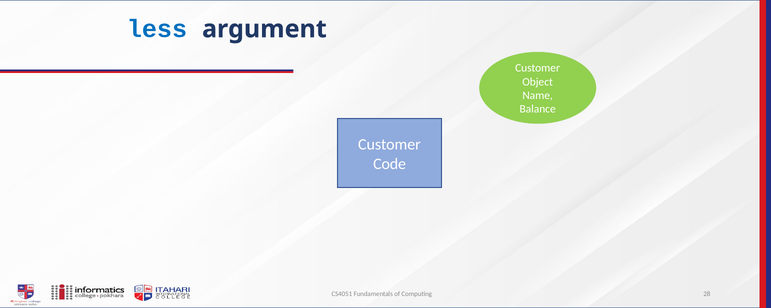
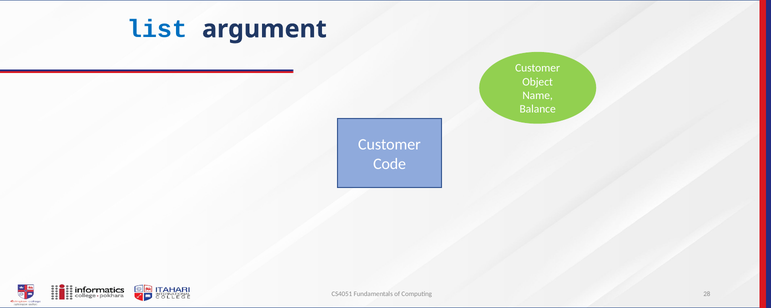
less: less -> list
